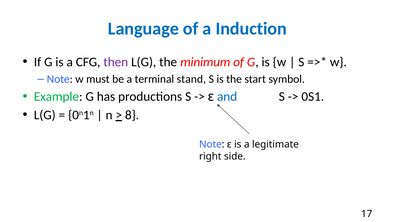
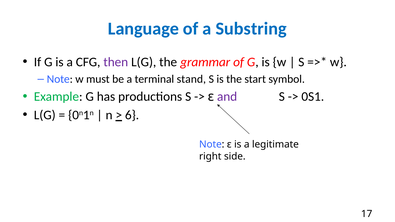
Induction: Induction -> Substring
minimum: minimum -> grammar
and colour: blue -> purple
8: 8 -> 6
